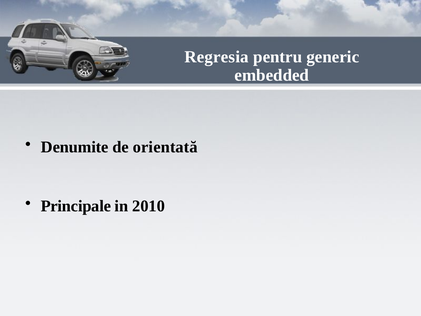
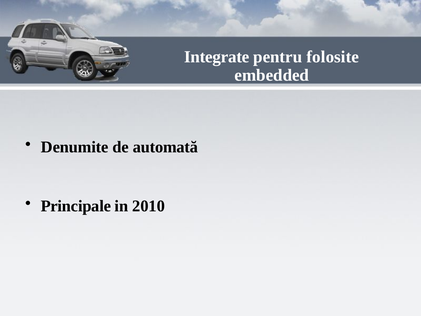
Regresia: Regresia -> Integrate
generic: generic -> folosite
orientată: orientată -> automată
